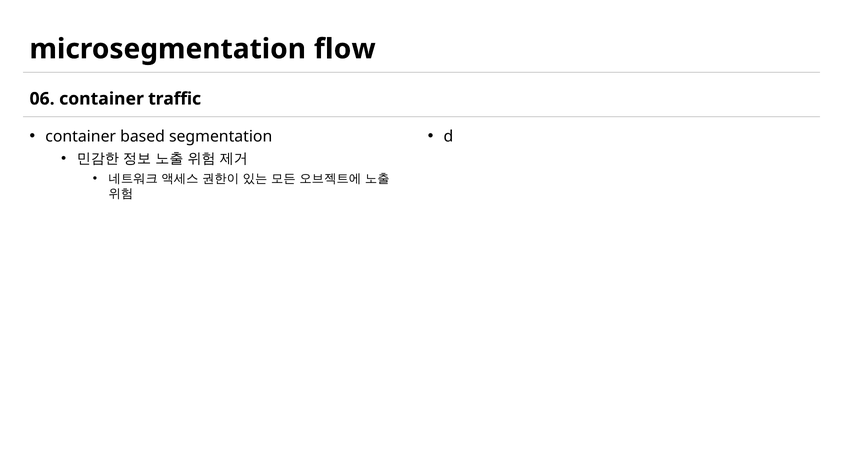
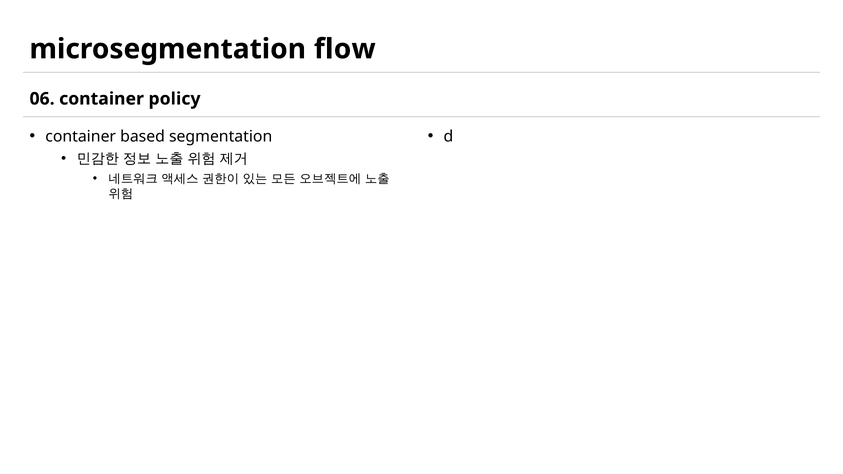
traffic: traffic -> policy
